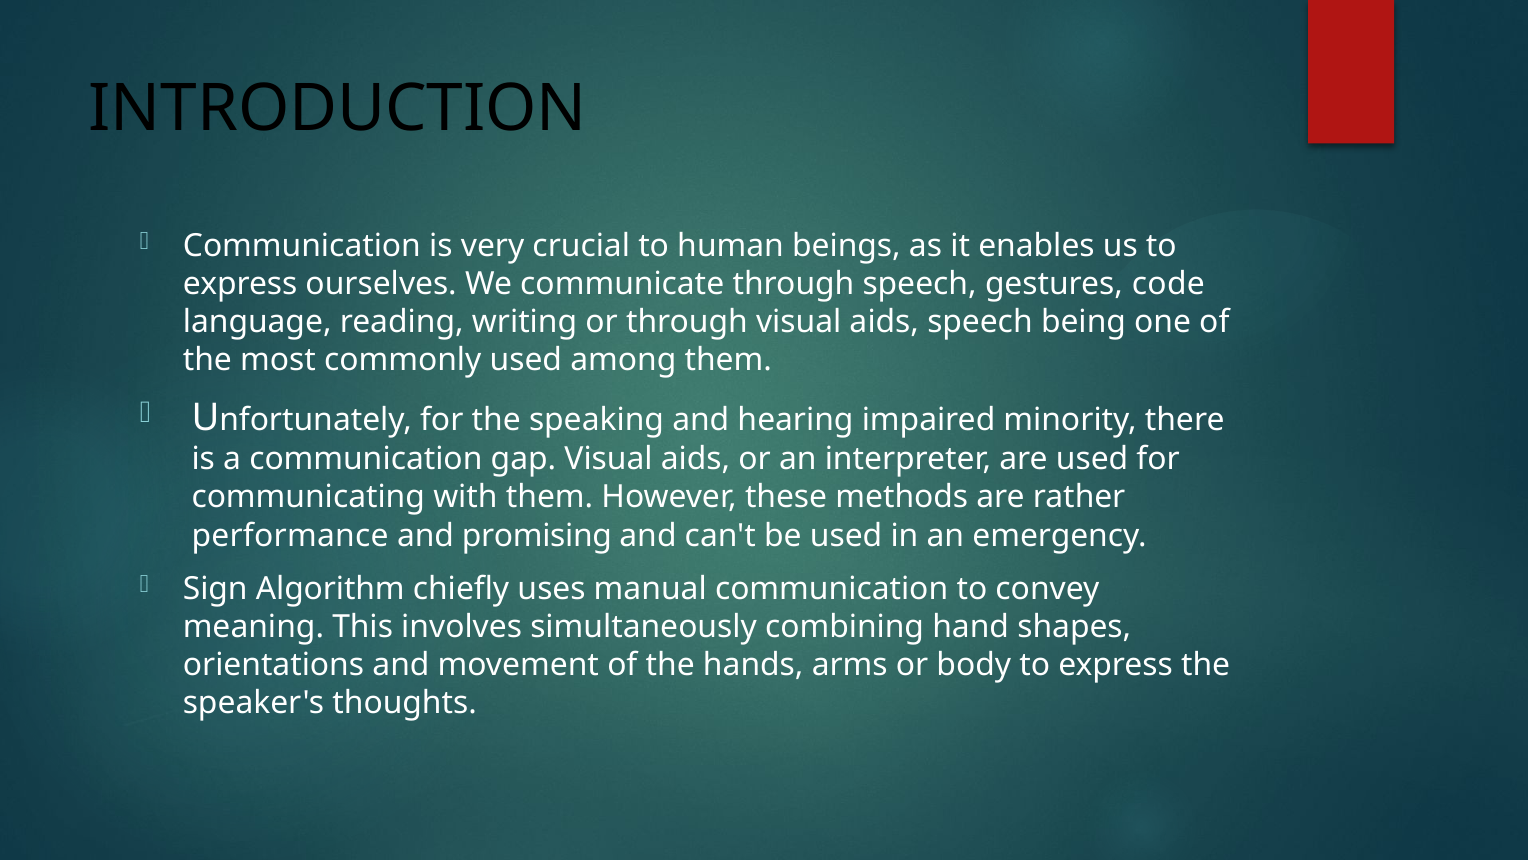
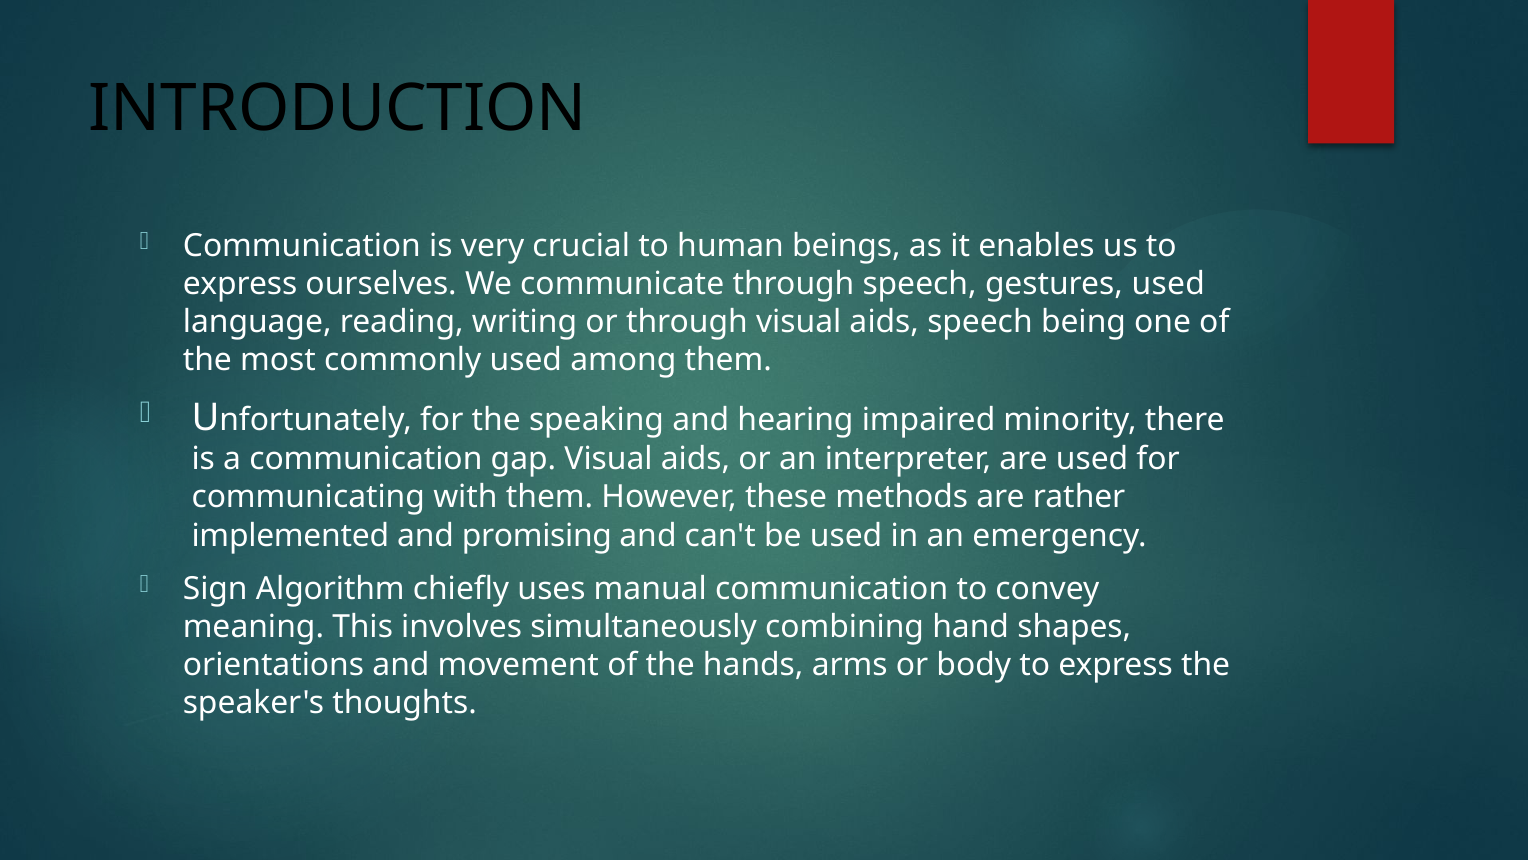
gestures code: code -> used
performance: performance -> implemented
